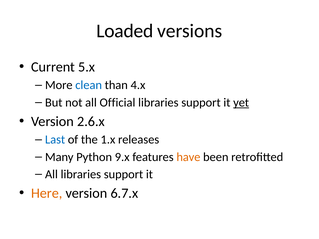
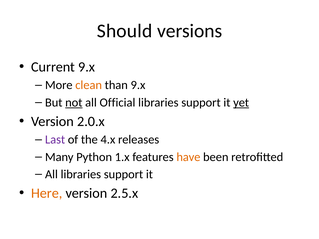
Loaded: Loaded -> Should
Current 5.x: 5.x -> 9.x
clean colour: blue -> orange
than 4.x: 4.x -> 9.x
not underline: none -> present
2.6.x: 2.6.x -> 2.0.x
Last colour: blue -> purple
1.x: 1.x -> 4.x
9.x: 9.x -> 1.x
6.7.x: 6.7.x -> 2.5.x
